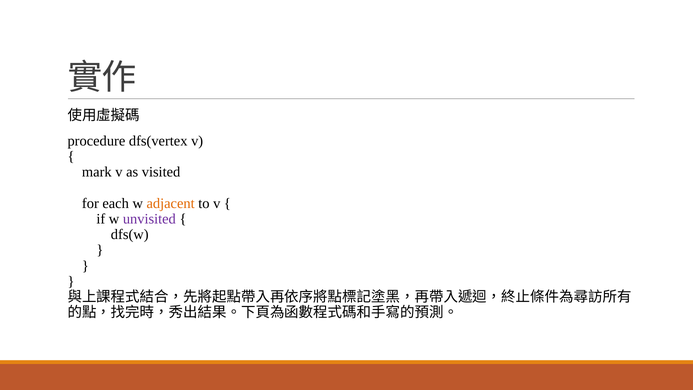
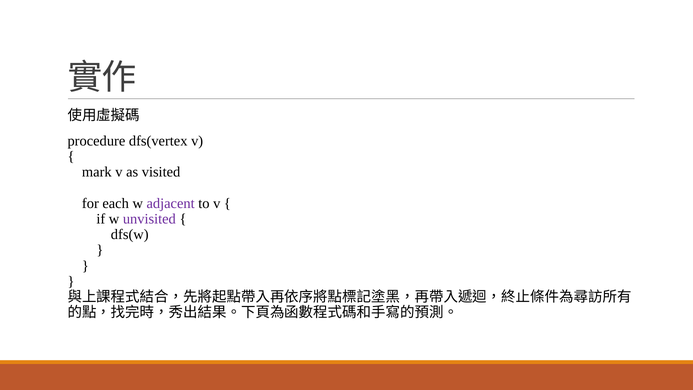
adjacent colour: orange -> purple
